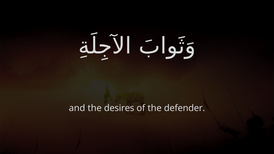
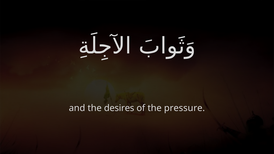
defender: defender -> pressure
